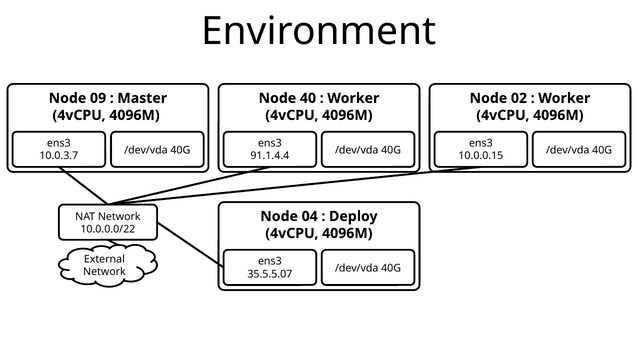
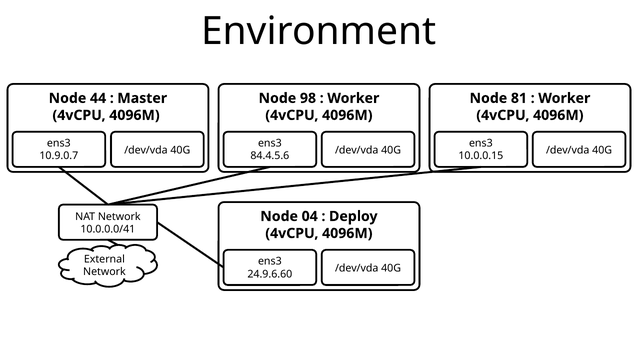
09: 09 -> 44
40: 40 -> 98
02: 02 -> 81
10.0.3.7: 10.0.3.7 -> 10.9.0.7
91.1.4.4: 91.1.4.4 -> 84.4.5.6
10.0.0.0/22: 10.0.0.0/22 -> 10.0.0.0/41
35.5.5.07: 35.5.5.07 -> 24.9.6.60
